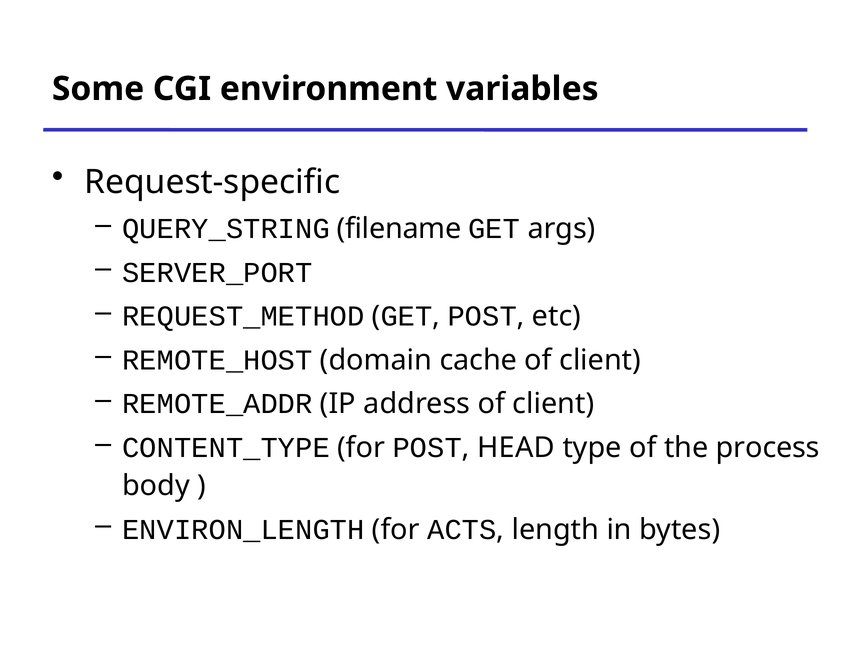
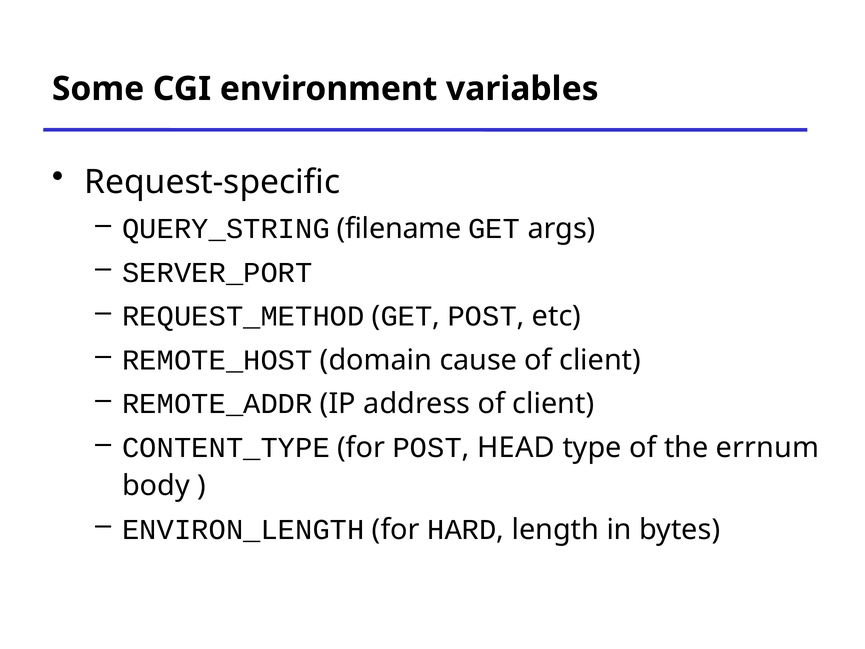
cache: cache -> cause
process: process -> errnum
ACTS: ACTS -> HARD
